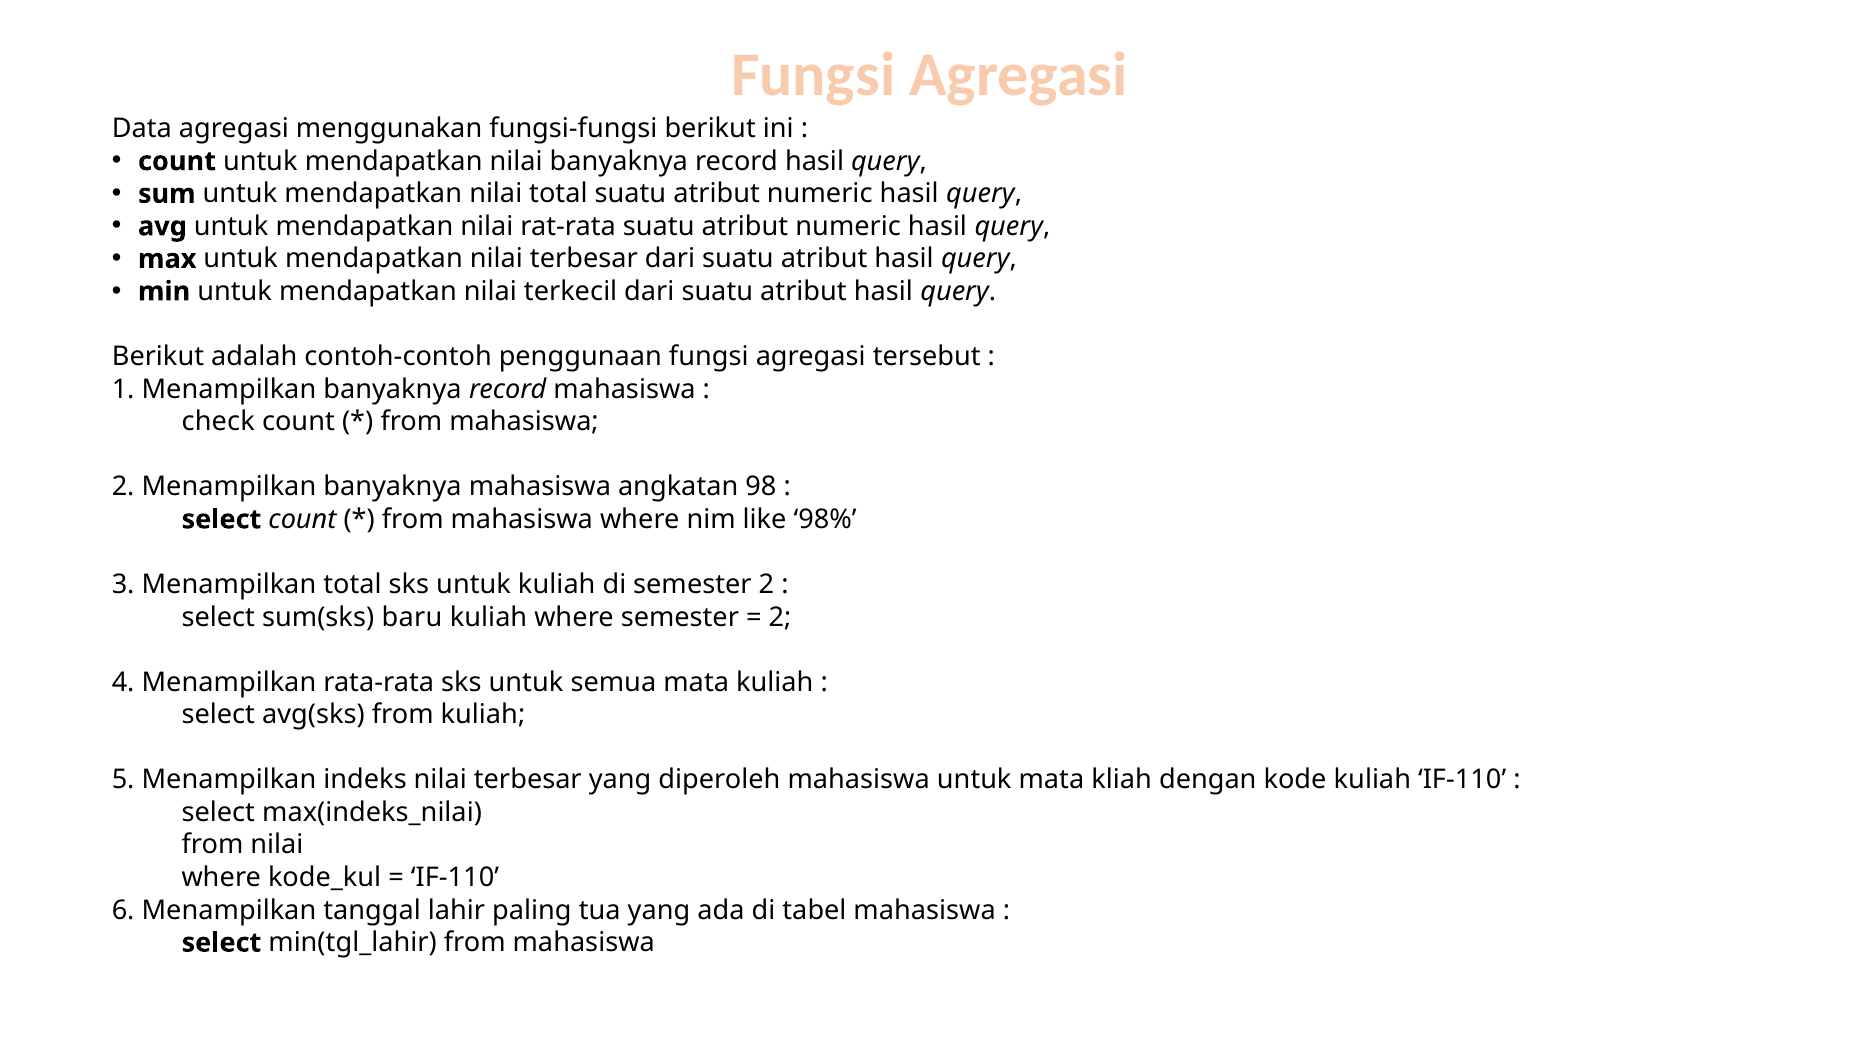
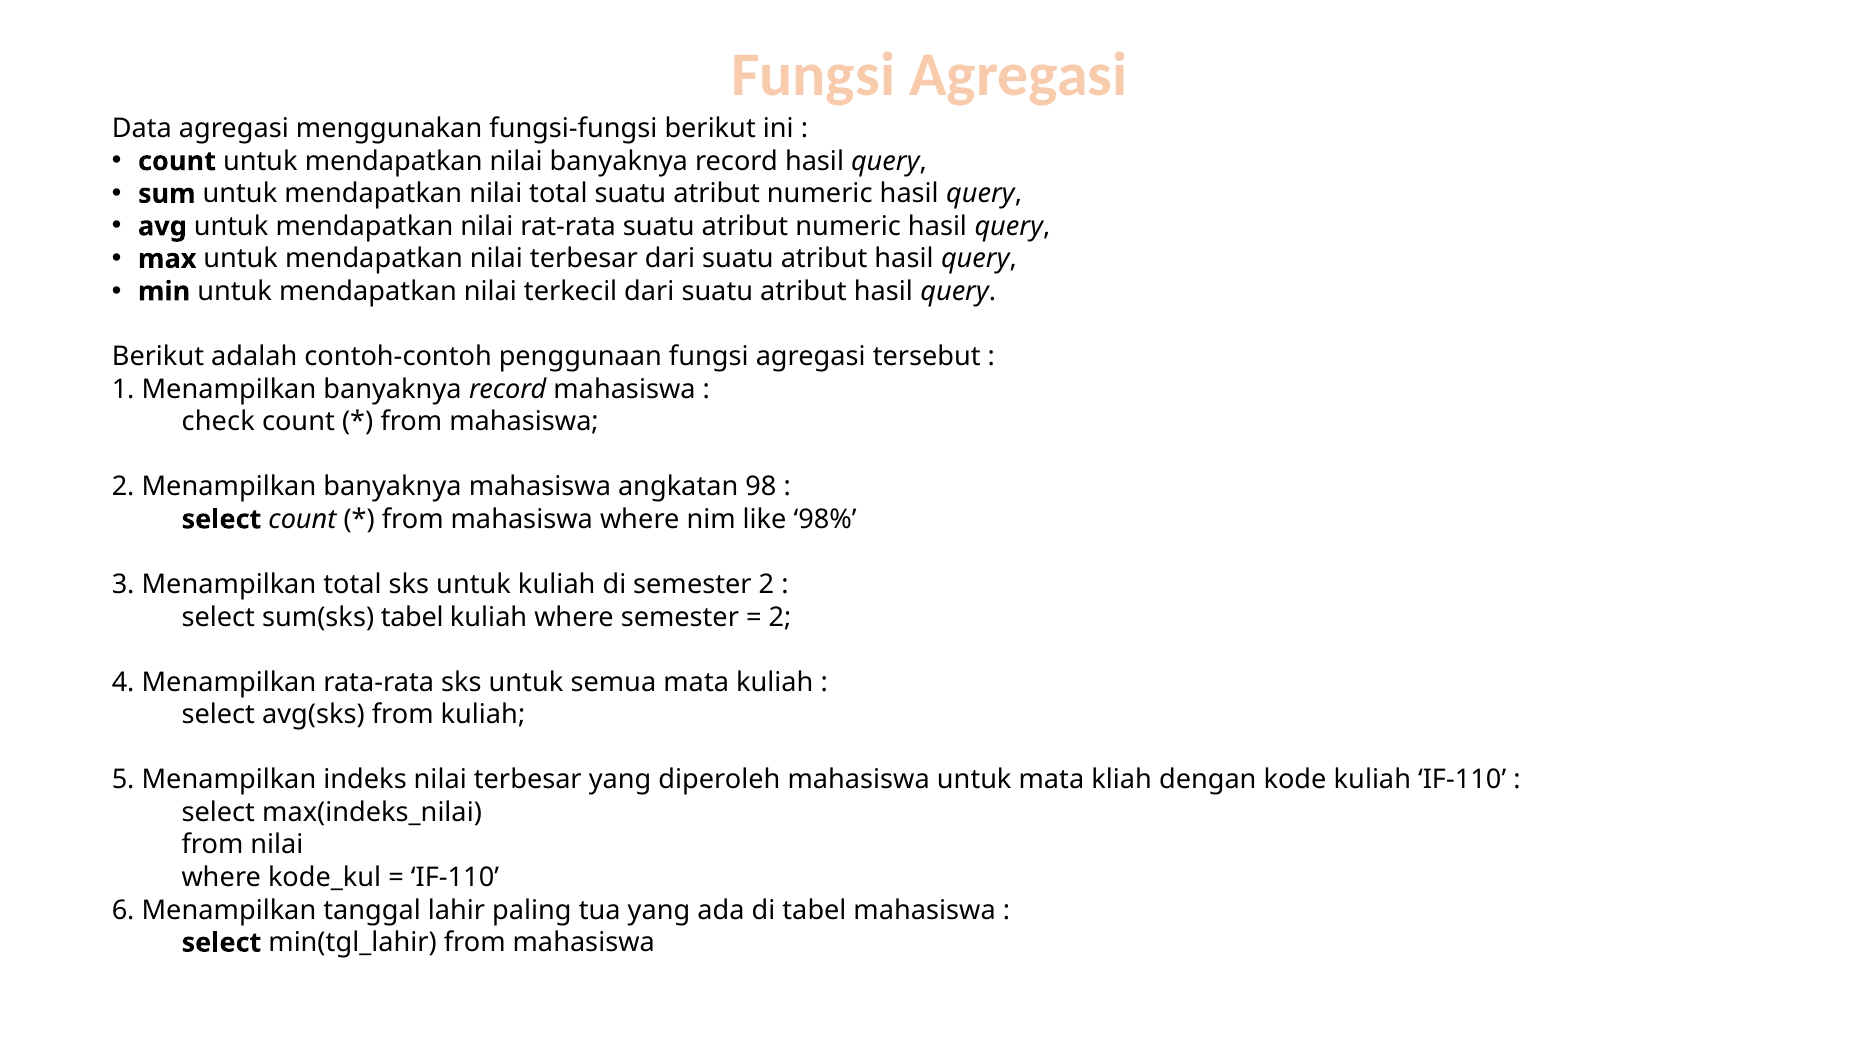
sum(sks baru: baru -> tabel
